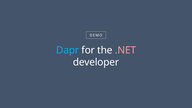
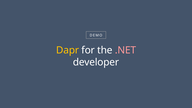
Dapr colour: light blue -> yellow
